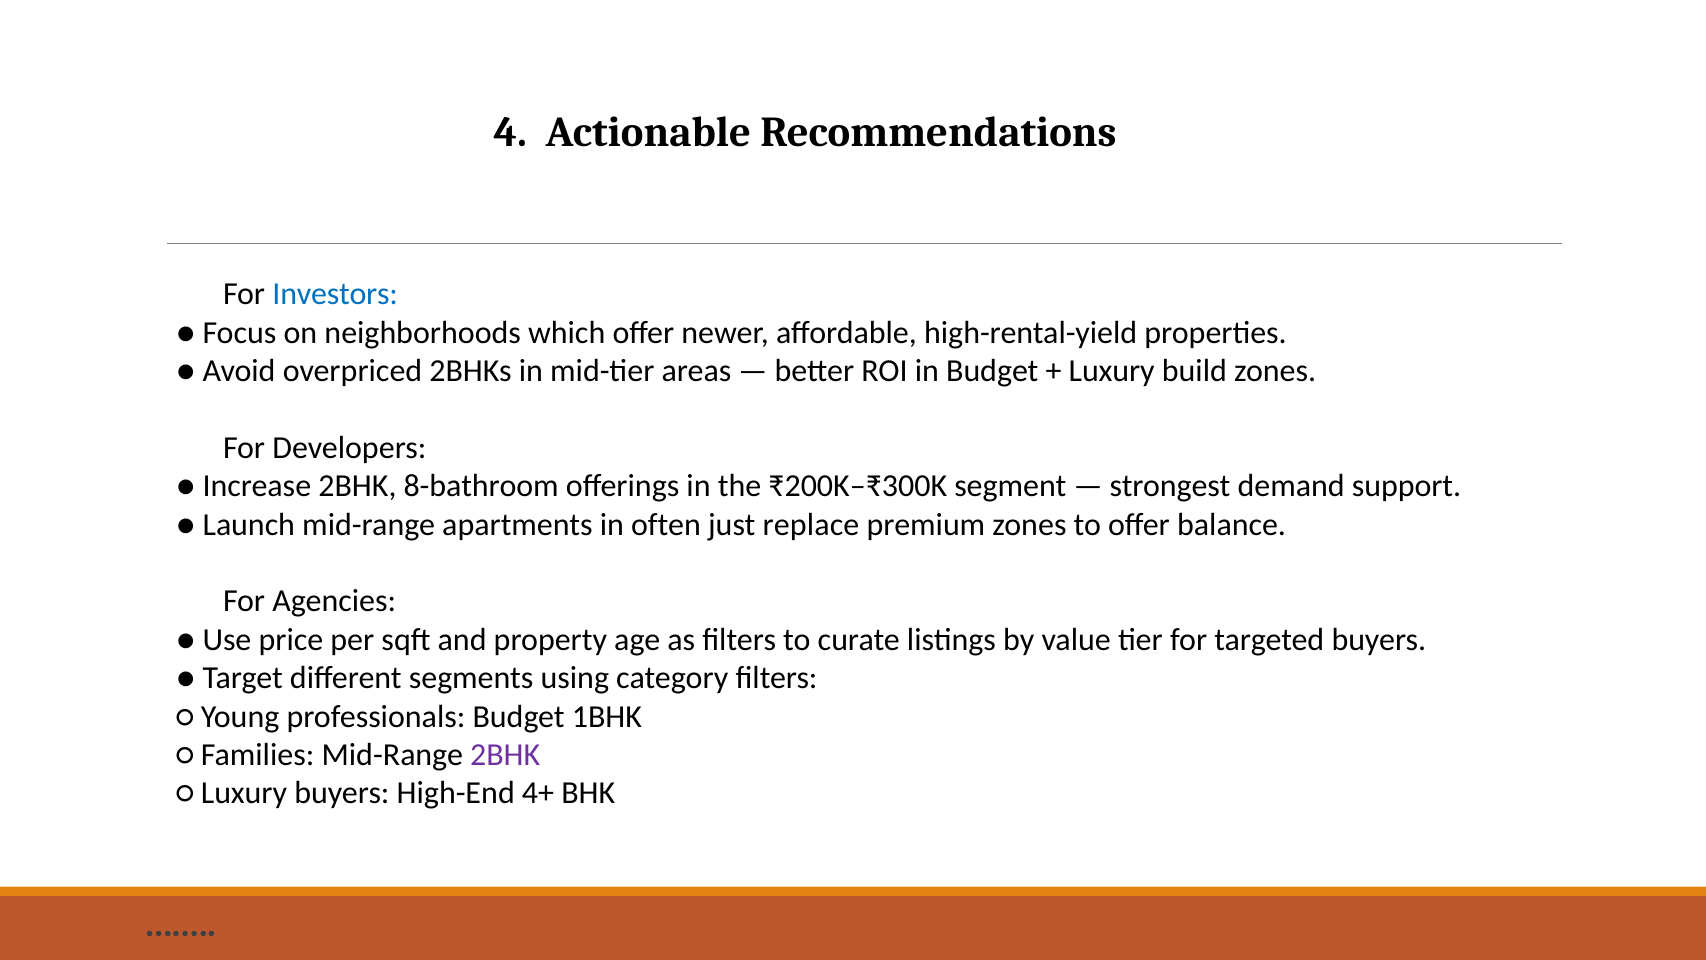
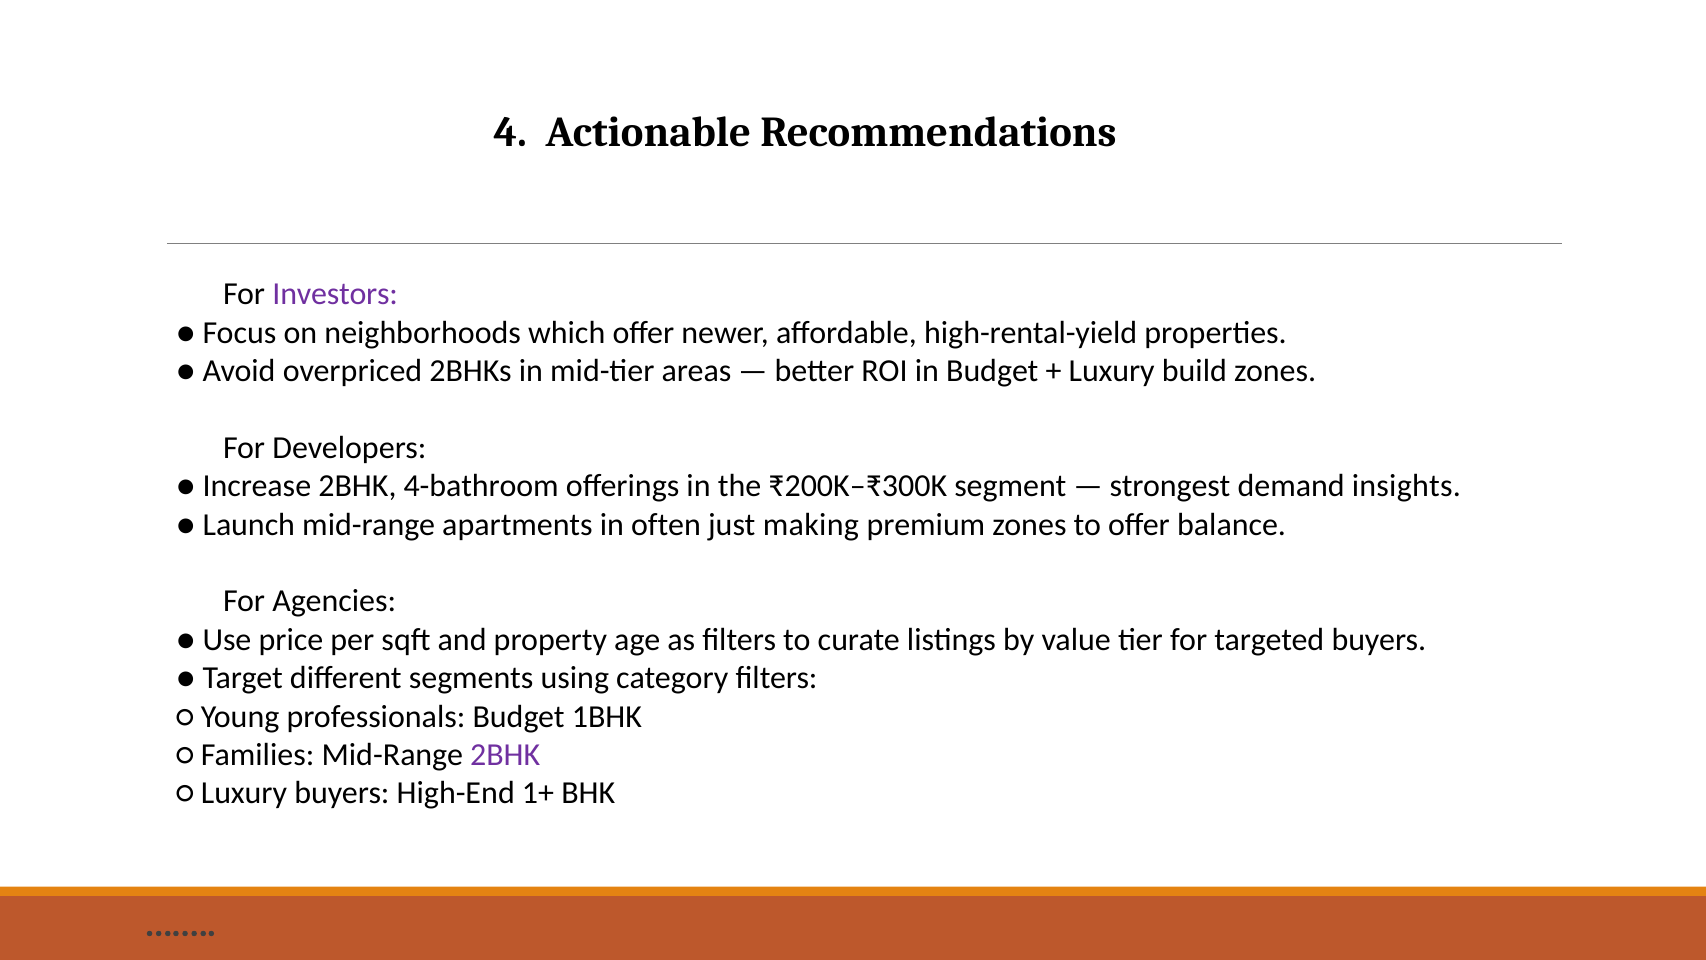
Investors colour: blue -> purple
8-bathroom: 8-bathroom -> 4-bathroom
support: support -> insights
replace: replace -> making
4+: 4+ -> 1+
